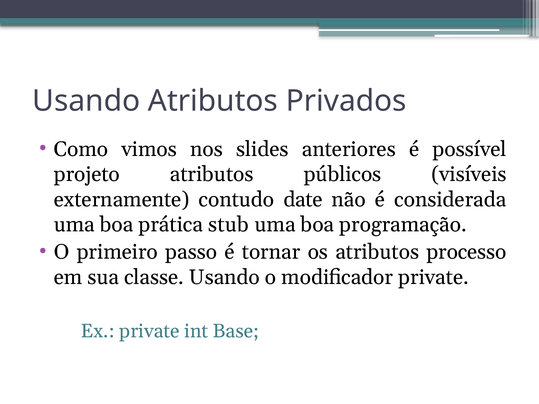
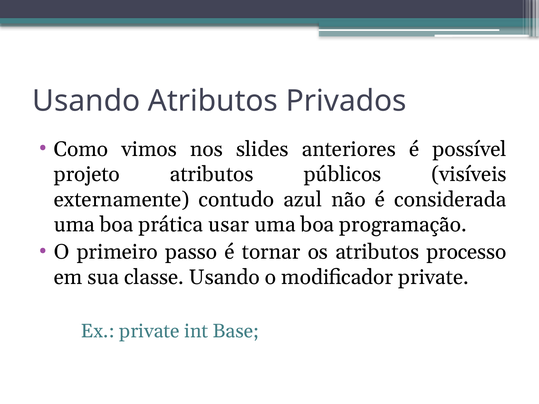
date: date -> azul
stub: stub -> usar
